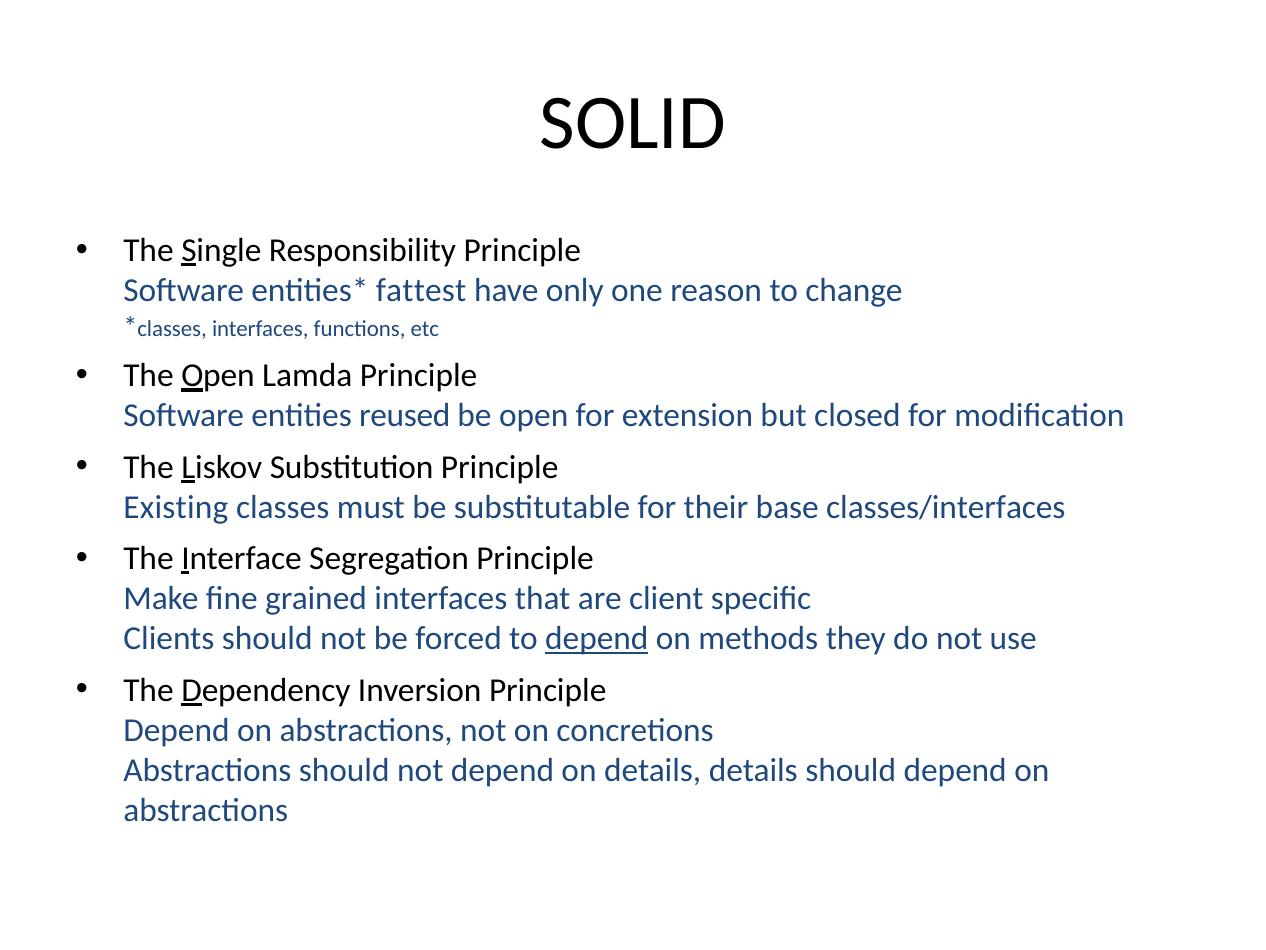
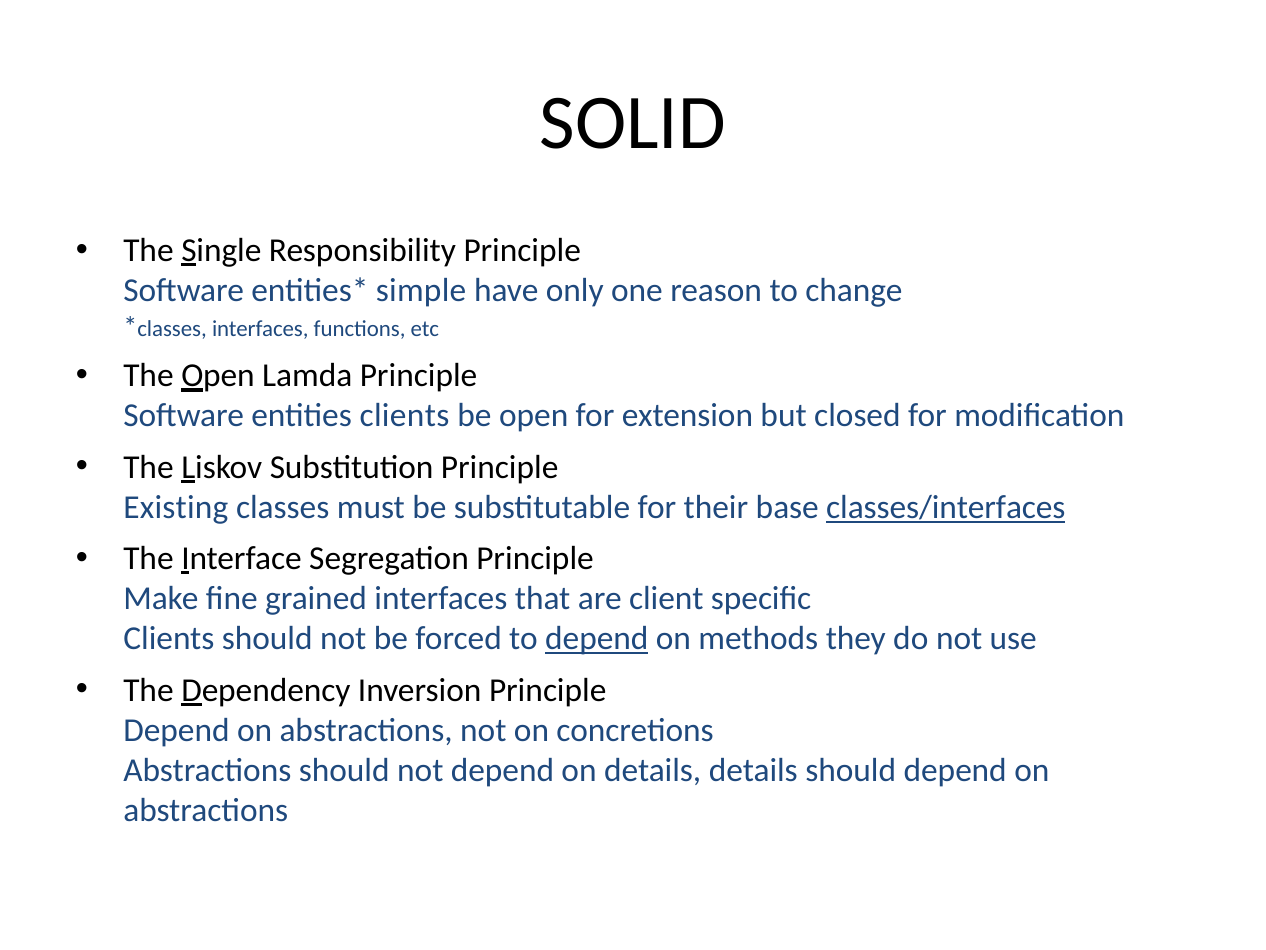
fattest: fattest -> simple
entities reused: reused -> clients
classes/interfaces underline: none -> present
